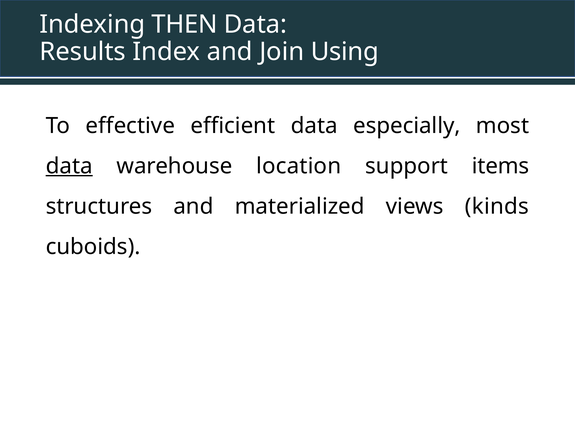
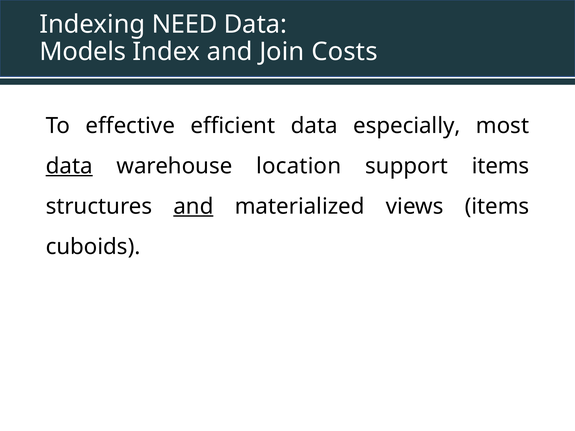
THEN: THEN -> NEED
Results: Results -> Models
Using: Using -> Costs
and at (193, 207) underline: none -> present
views kinds: kinds -> items
